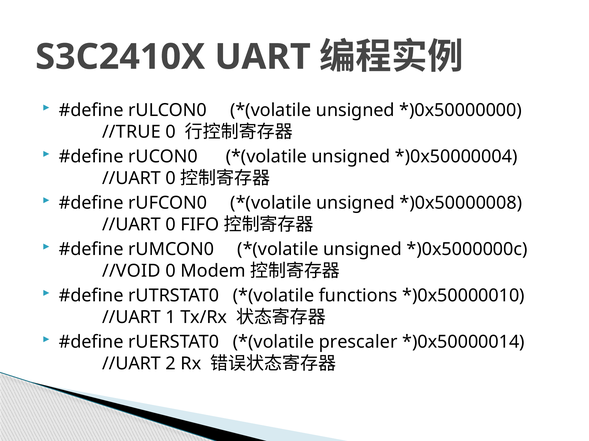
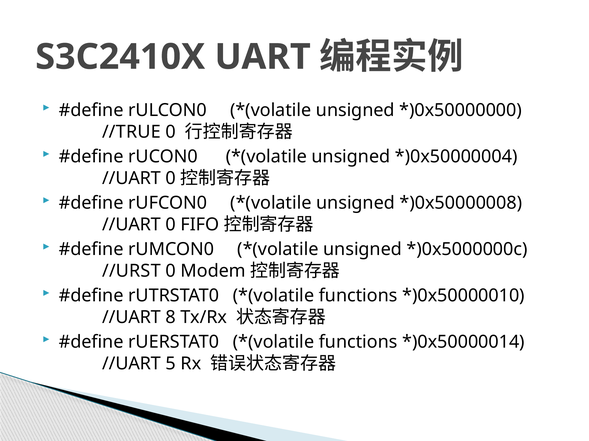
//VOID: //VOID -> //URST
1: 1 -> 8
prescaler at (358, 343): prescaler -> functions
2: 2 -> 5
